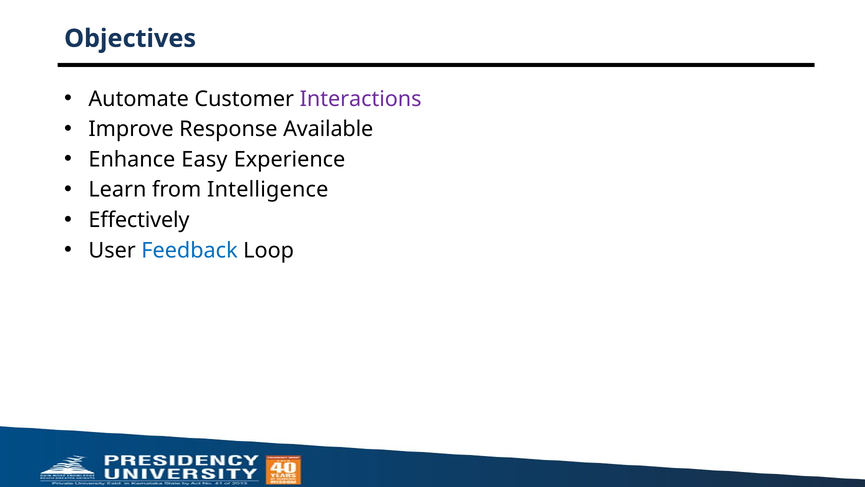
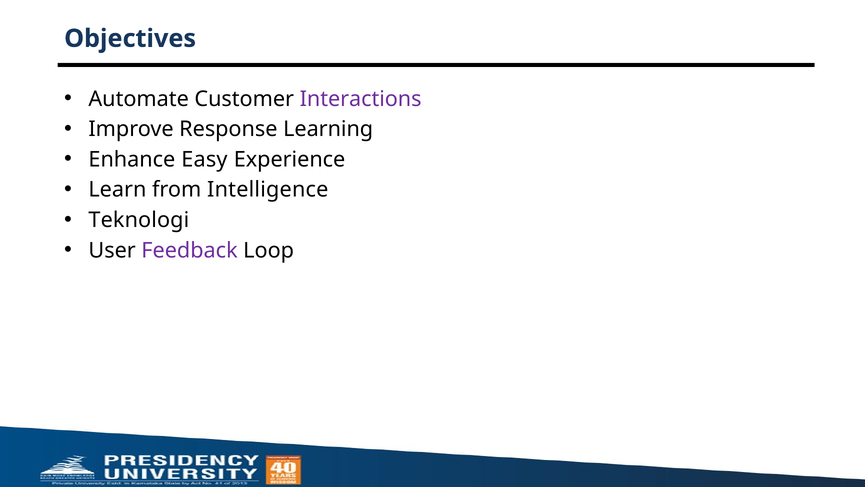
Available: Available -> Learning
Effectively: Effectively -> Teknologi
Feedback colour: blue -> purple
